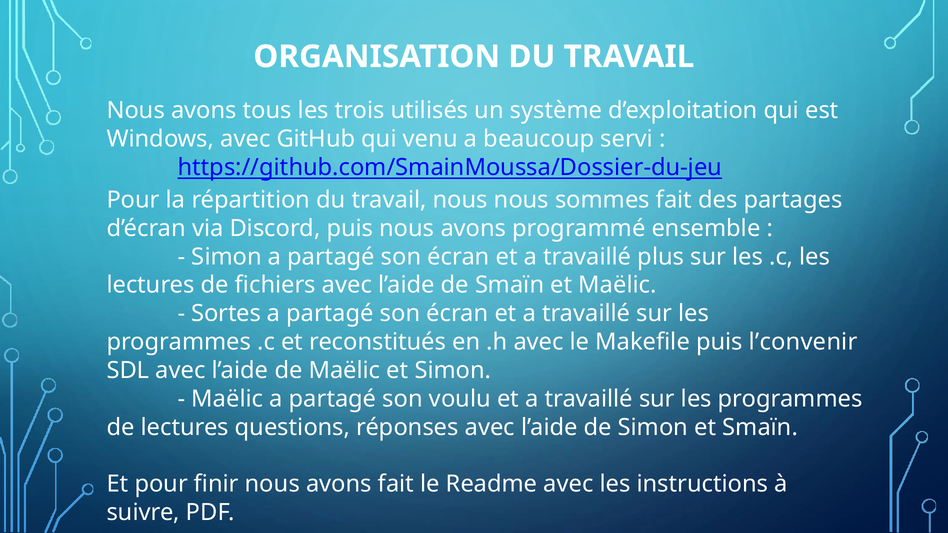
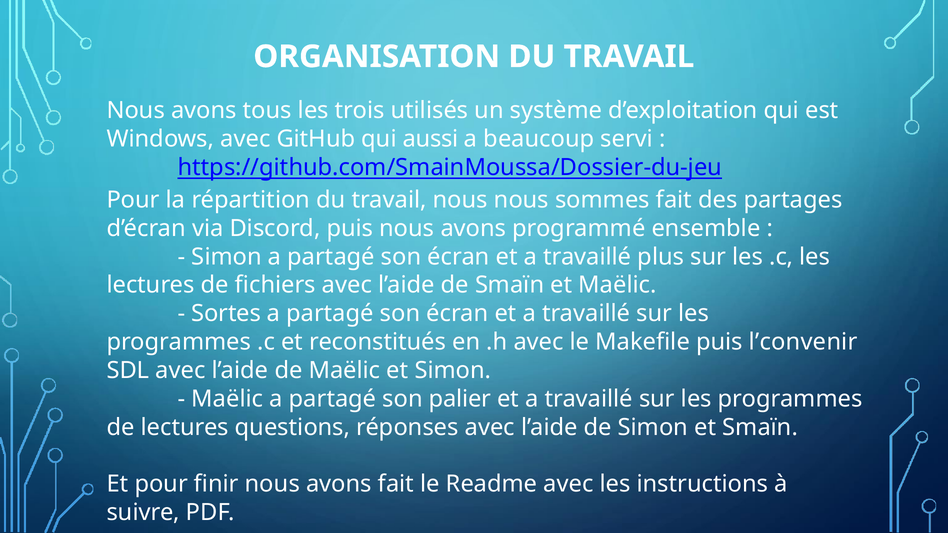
venu: venu -> aussi
voulu: voulu -> palier
